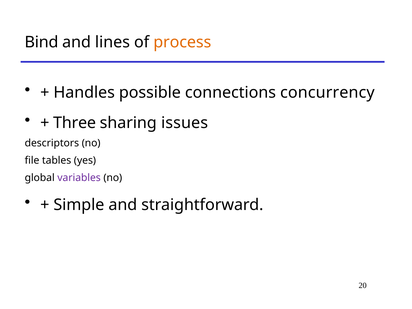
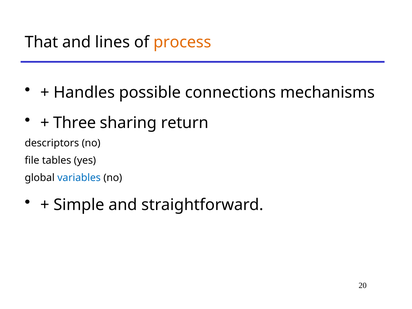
Bind: Bind -> That
concurrency: concurrency -> mechanisms
issues: issues -> return
variables colour: purple -> blue
